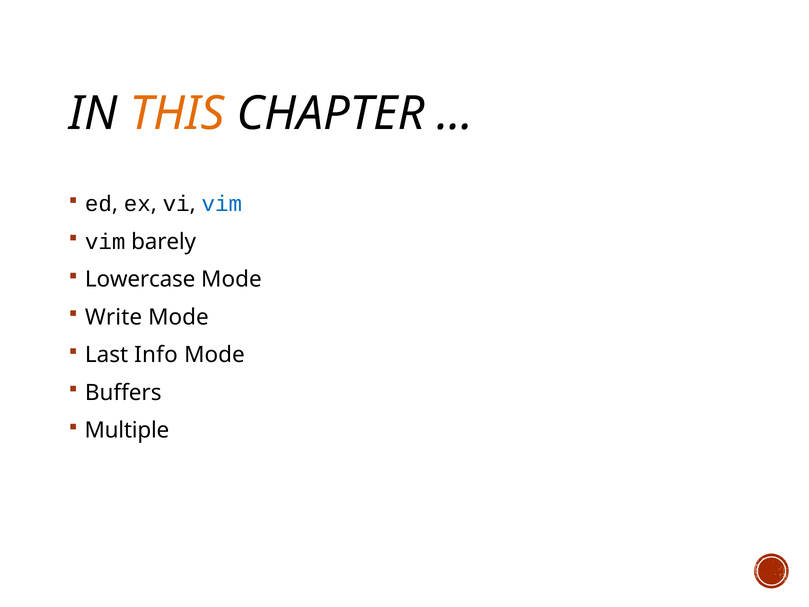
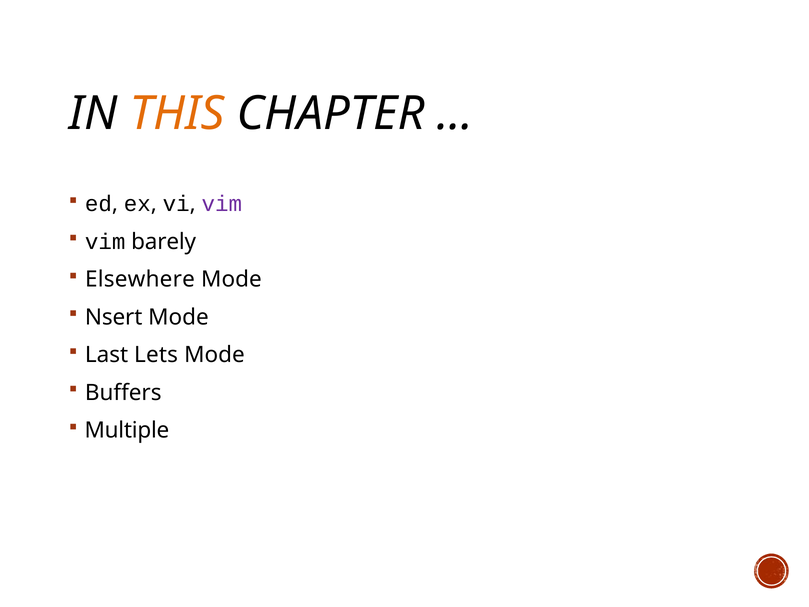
vim at (222, 204) colour: blue -> purple
Lowercase: Lowercase -> Elsewhere
Write: Write -> Nsert
Info: Info -> Lets
